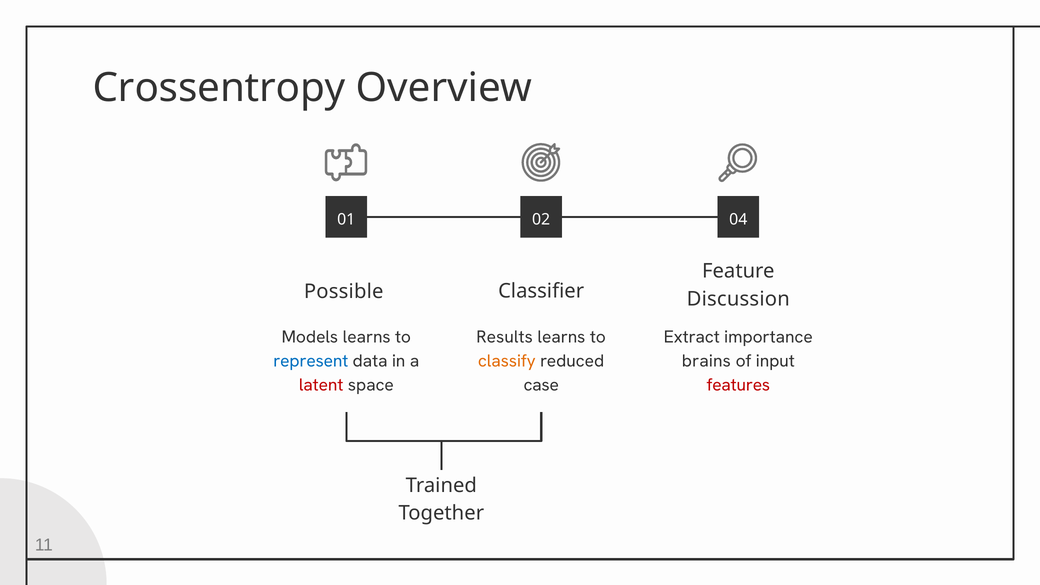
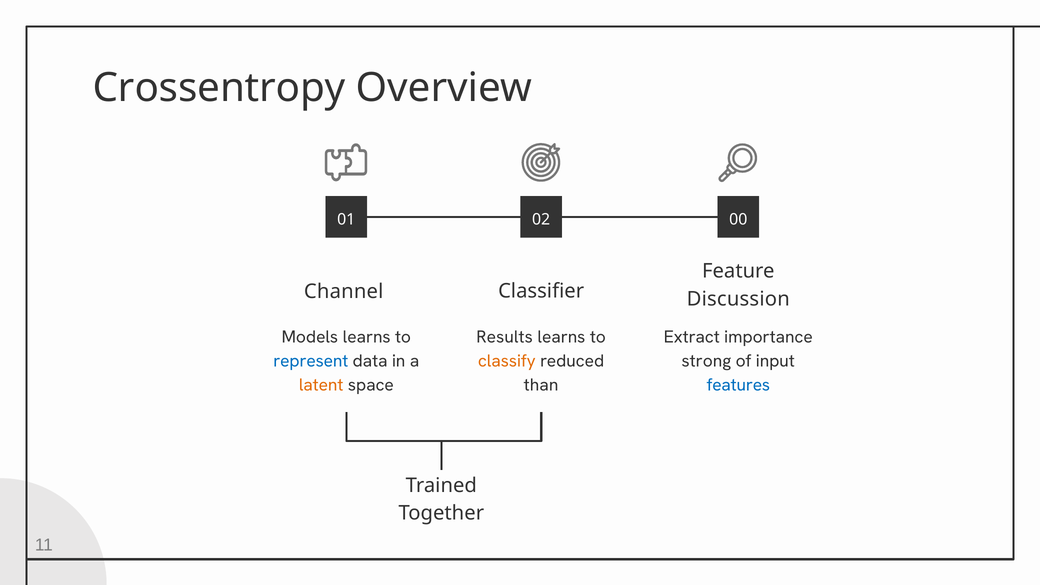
04: 04 -> 00
Possible: Possible -> Channel
brains: brains -> strong
latent colour: red -> orange
case: case -> than
features colour: red -> blue
